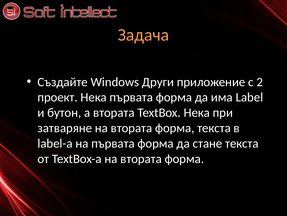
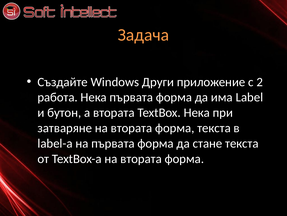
проект: проект -> работа
